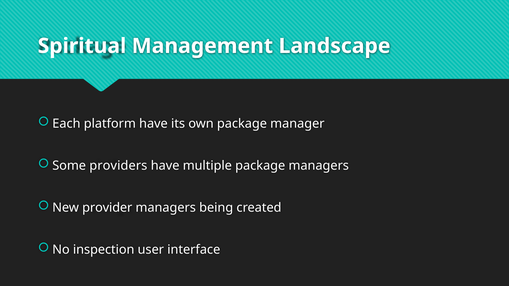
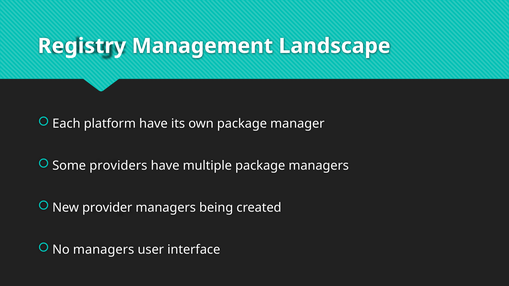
Spiritual: Spiritual -> Registry
No inspection: inspection -> managers
